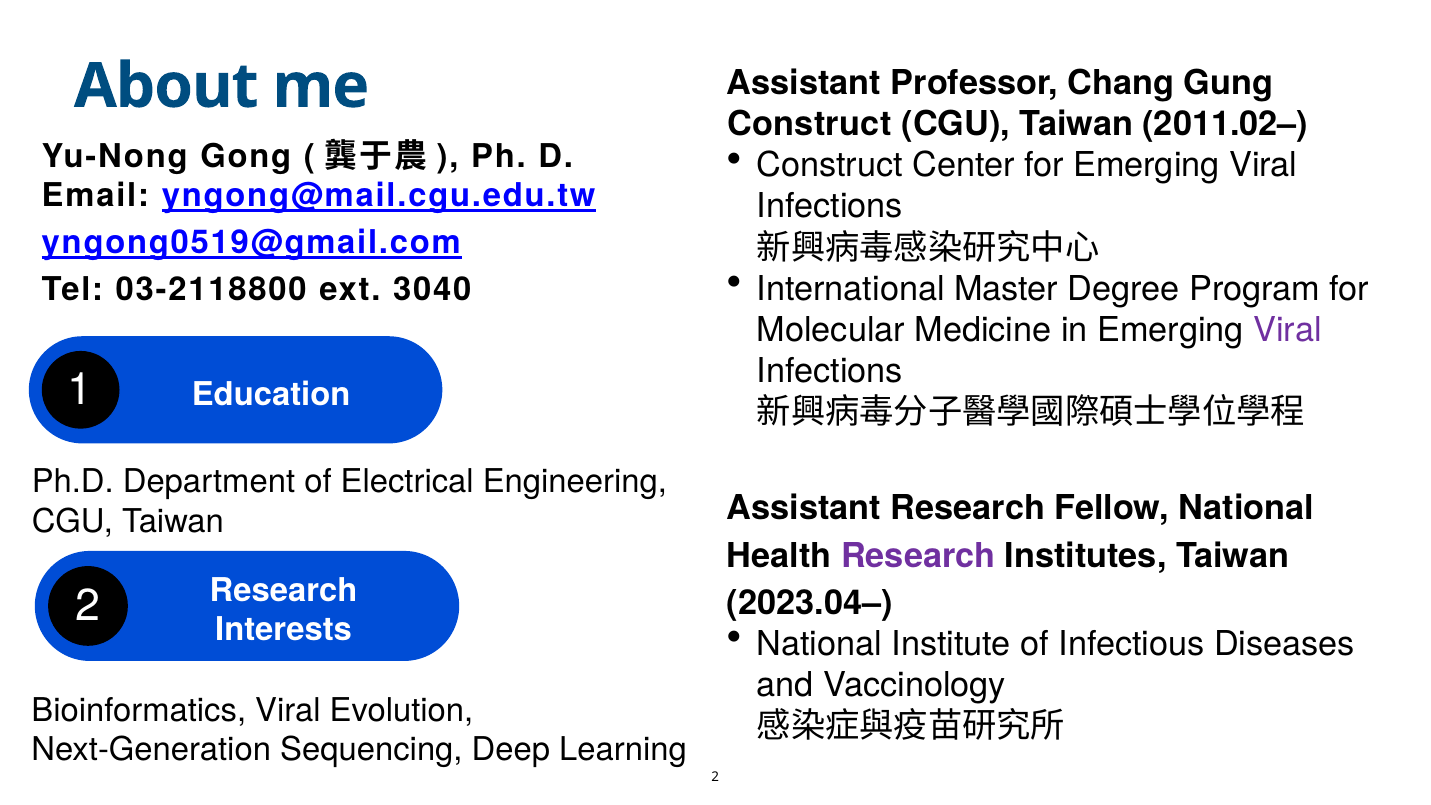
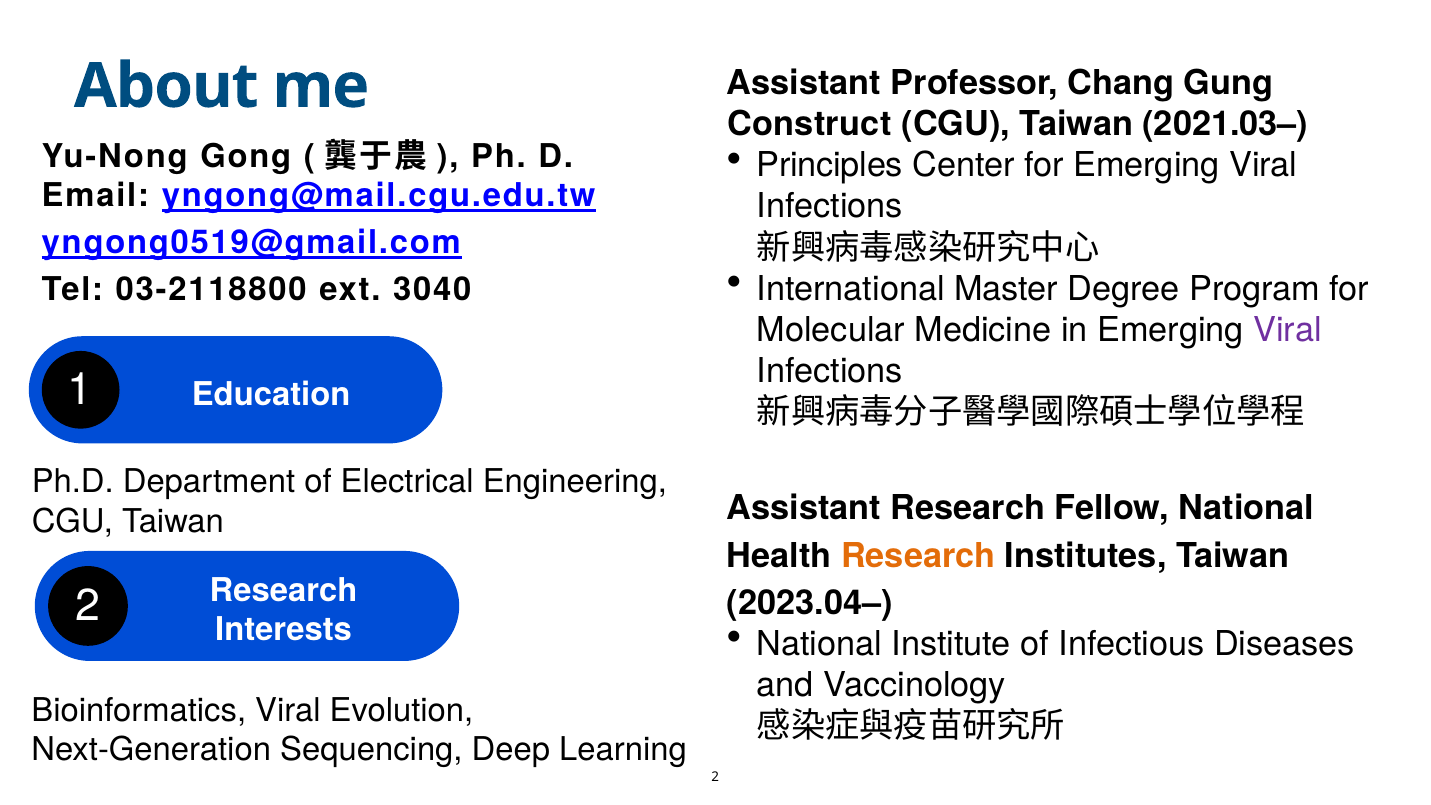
2011.02–: 2011.02– -> 2021.03–
Construct at (830, 165): Construct -> Principles
Research at (918, 556) colour: purple -> orange
